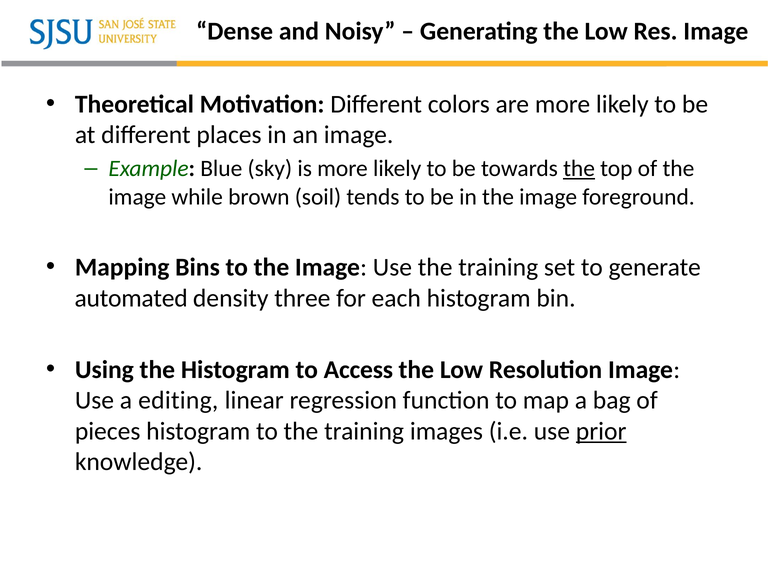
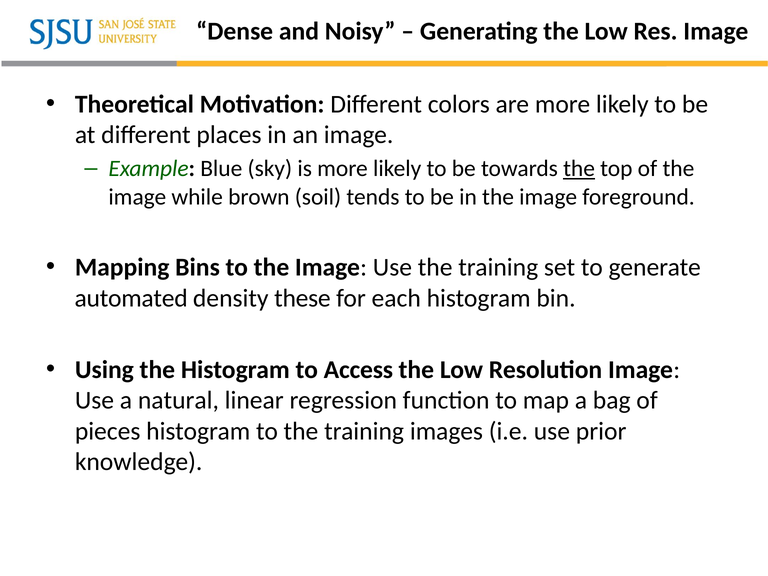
three: three -> these
editing: editing -> natural
prior underline: present -> none
